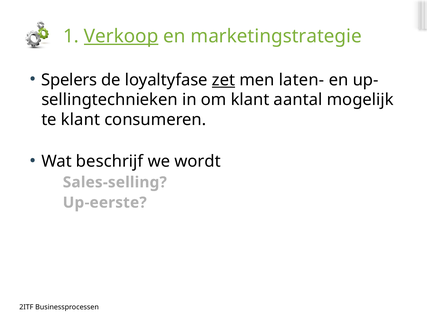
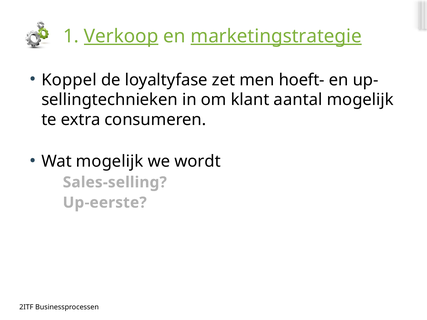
marketingstrategie underline: none -> present
Spelers: Spelers -> Koppel
zet underline: present -> none
laten-: laten- -> hoeft-
te klant: klant -> extra
Wat beschrijf: beschrijf -> mogelijk
